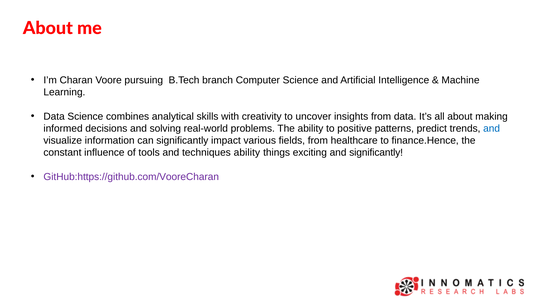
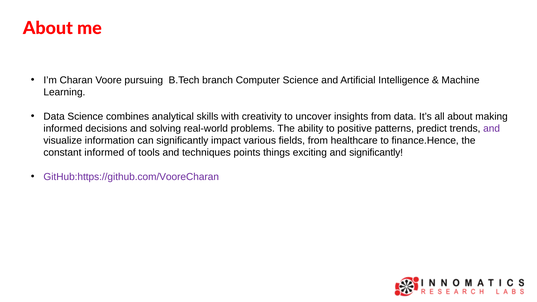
and at (492, 129) colour: blue -> purple
constant influence: influence -> informed
techniques ability: ability -> points
